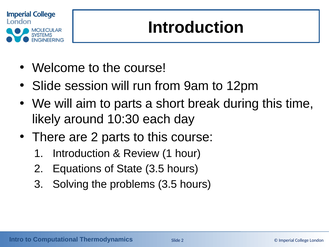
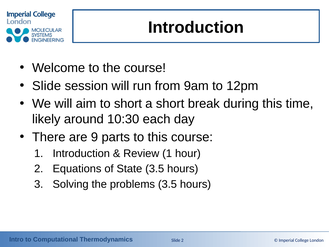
to parts: parts -> short
are 2: 2 -> 9
